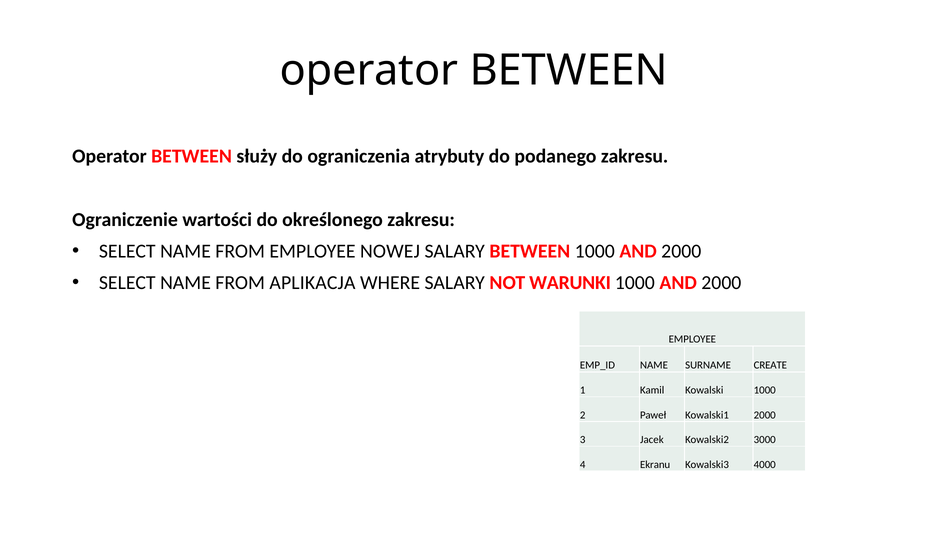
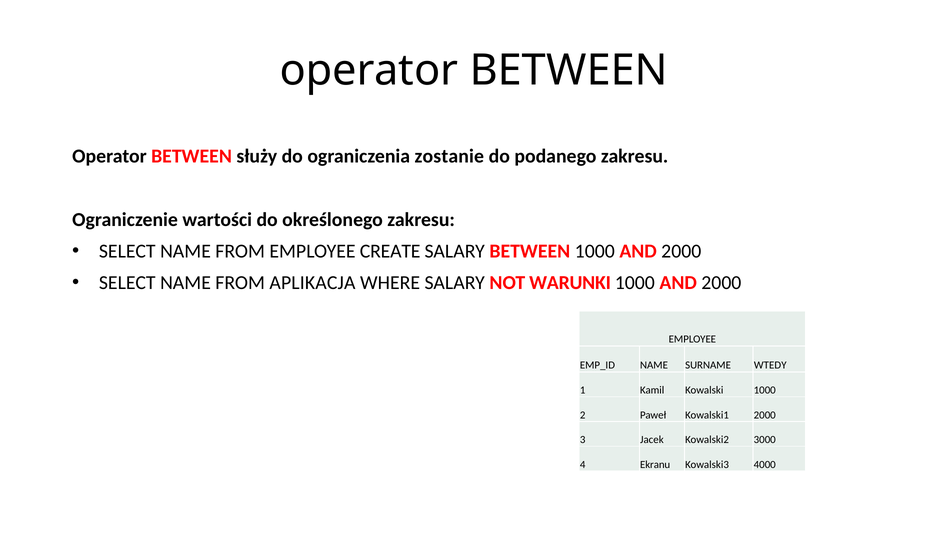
atrybuty: atrybuty -> zostanie
NOWEJ: NOWEJ -> CREATE
CREATE: CREATE -> WTEDY
